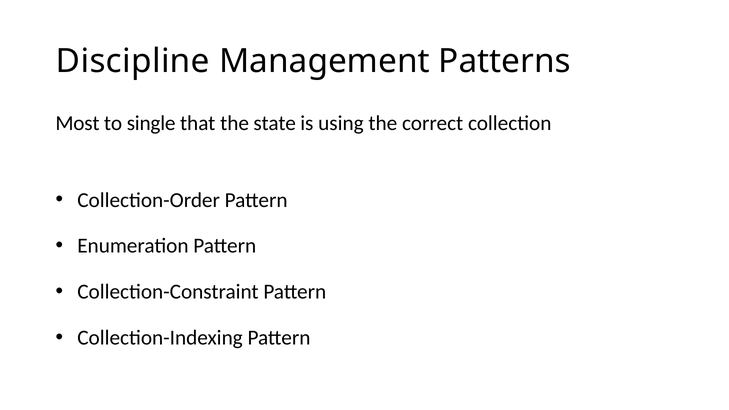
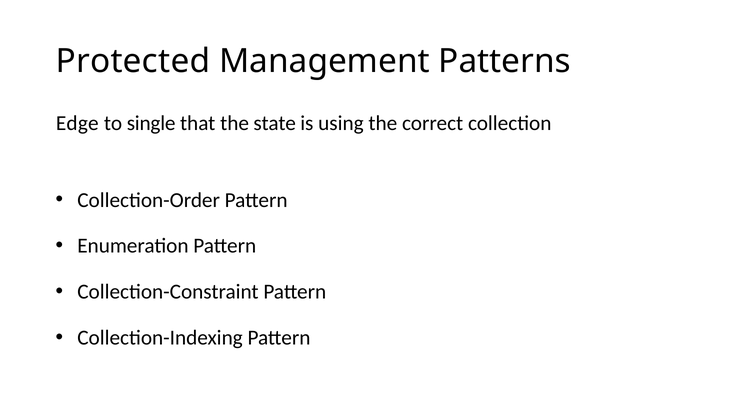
Discipline: Discipline -> Protected
Most: Most -> Edge
